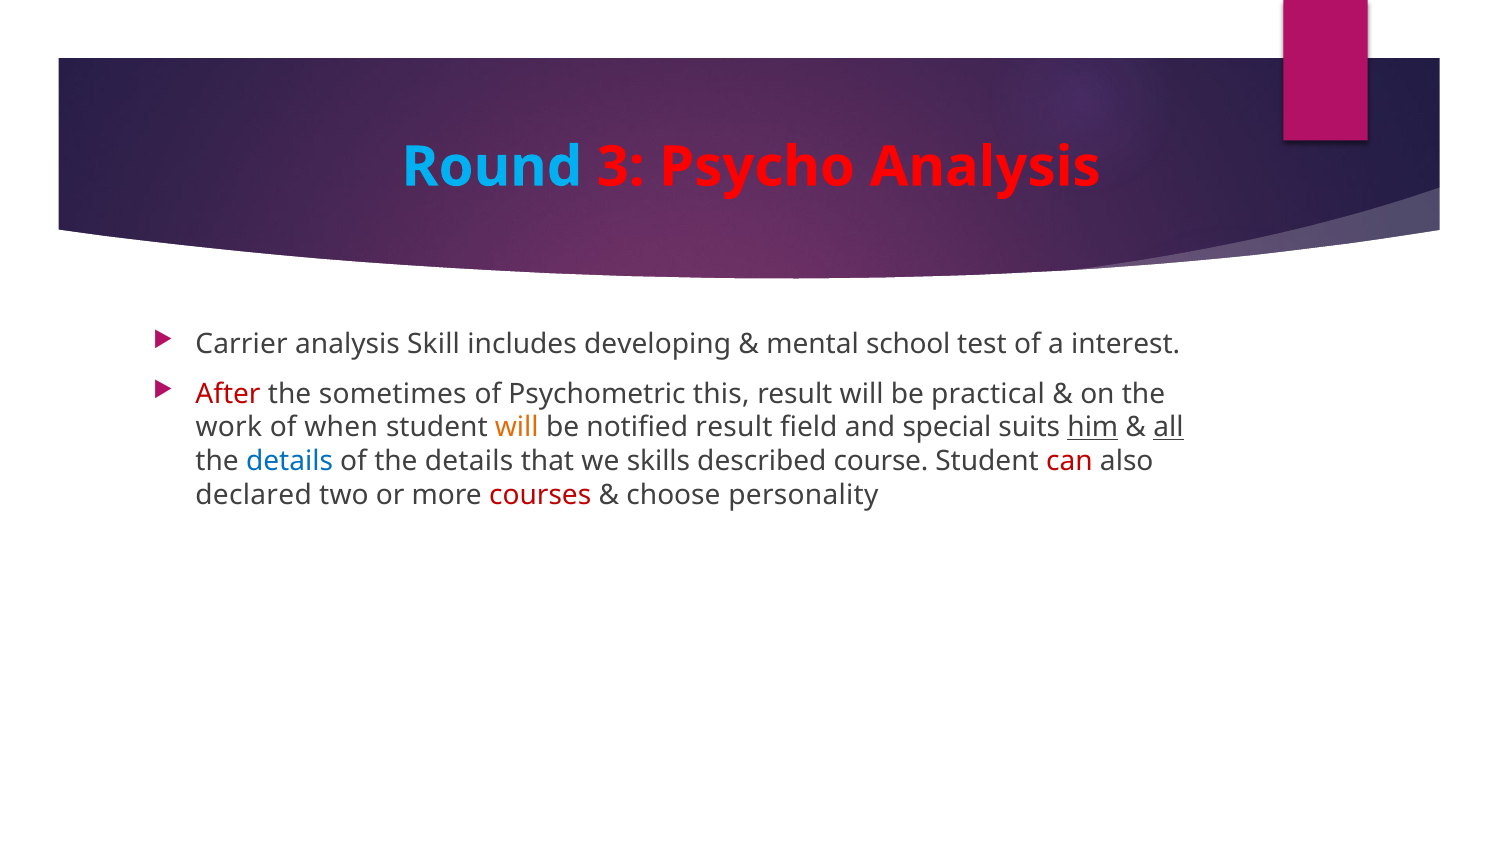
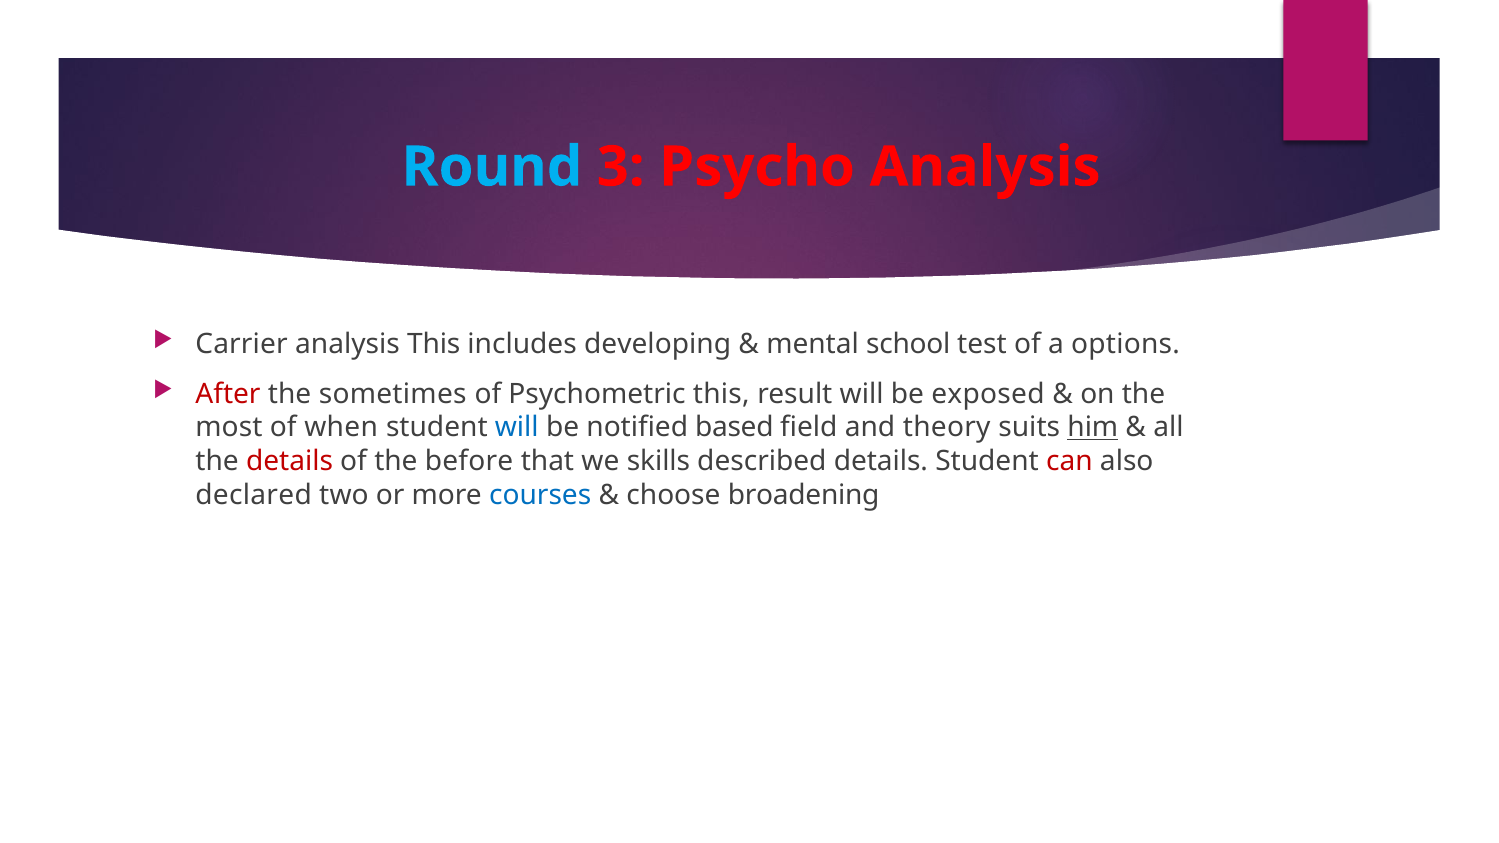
analysis Skill: Skill -> This
interest: interest -> options
practical: practical -> exposed
work: work -> most
will at (517, 428) colour: orange -> blue
notified result: result -> based
special: special -> theory
all underline: present -> none
details at (290, 461) colour: blue -> red
of the details: details -> before
described course: course -> details
courses colour: red -> blue
personality: personality -> broadening
